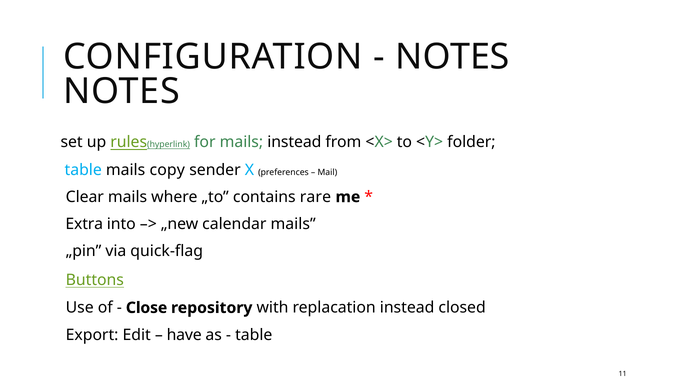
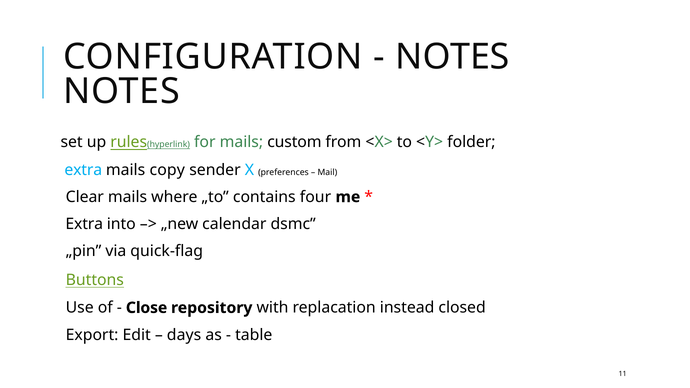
mails instead: instead -> custom
table at (83, 170): table -> extra
rare: rare -> four
calendar mails: mails -> dsmc
have: have -> days
